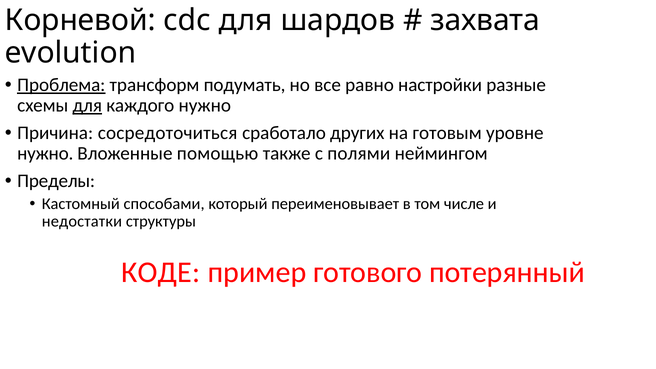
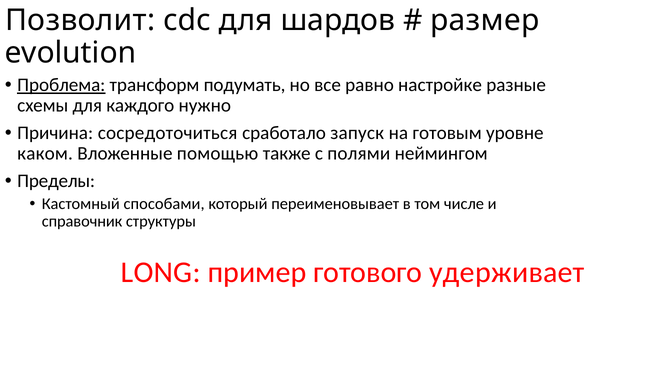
Корневой: Корневой -> Позволит
захвата: захвата -> размер
настройки: настройки -> настройке
для at (87, 106) underline: present -> none
других: других -> запуск
нужно at (45, 154): нужно -> каком
недостатки: недостатки -> справочник
КОДЕ: КОДЕ -> LONG
потерянный: потерянный -> удерживает
